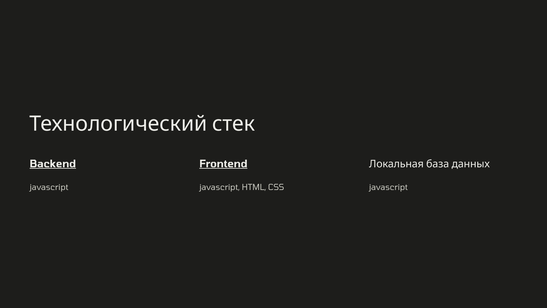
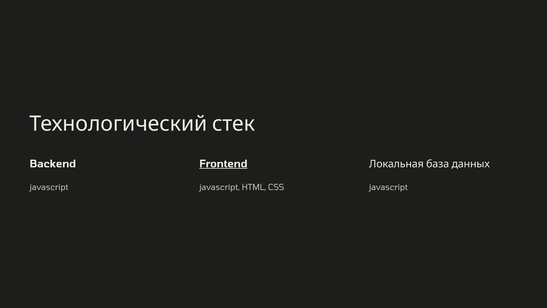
Backend underline: present -> none
